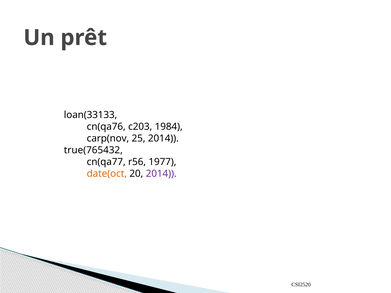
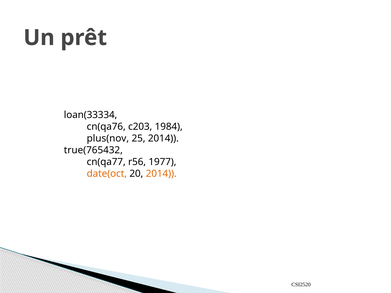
loan(33133: loan(33133 -> loan(33334
carp(nov: carp(nov -> plus(nov
2014 at (161, 174) colour: purple -> orange
